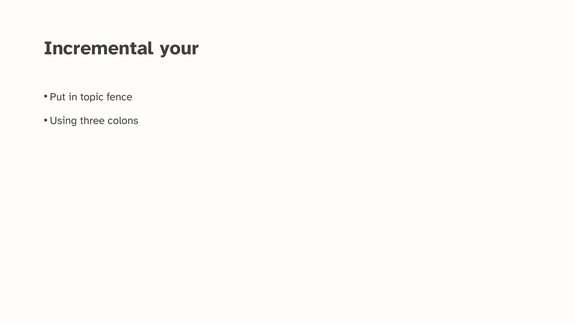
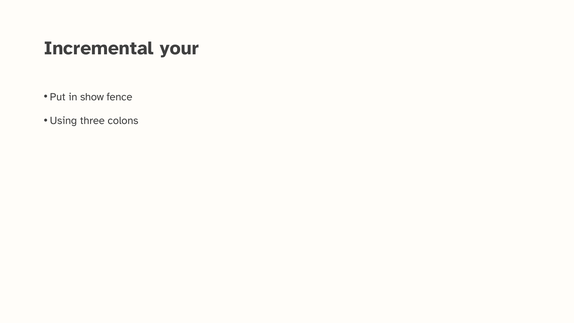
topic: topic -> show
